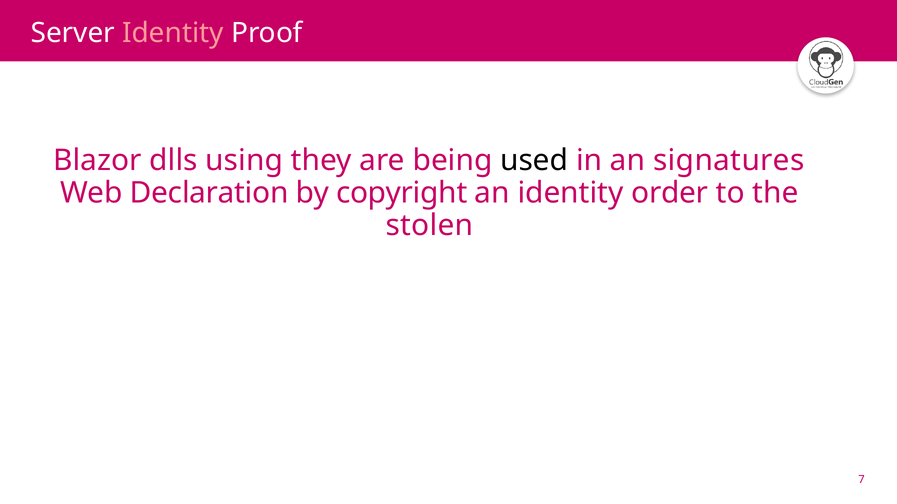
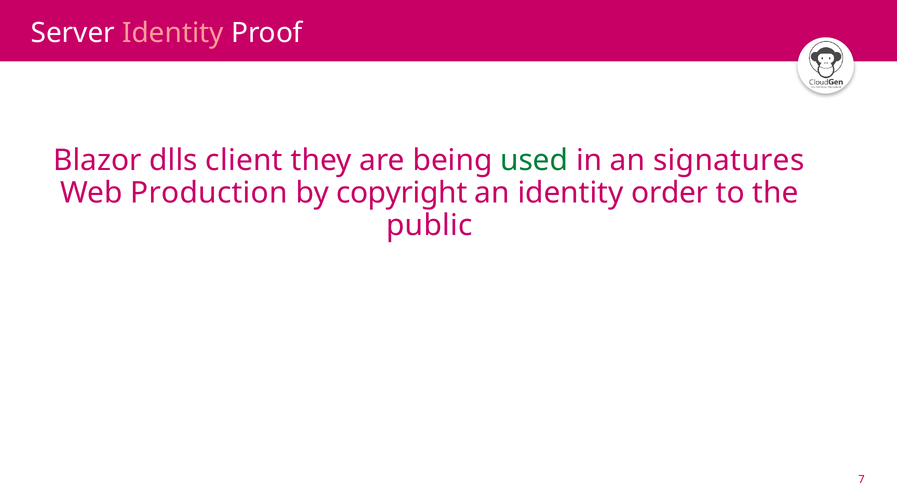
using: using -> client
used colour: black -> green
Declaration: Declaration -> Production
stolen: stolen -> public
